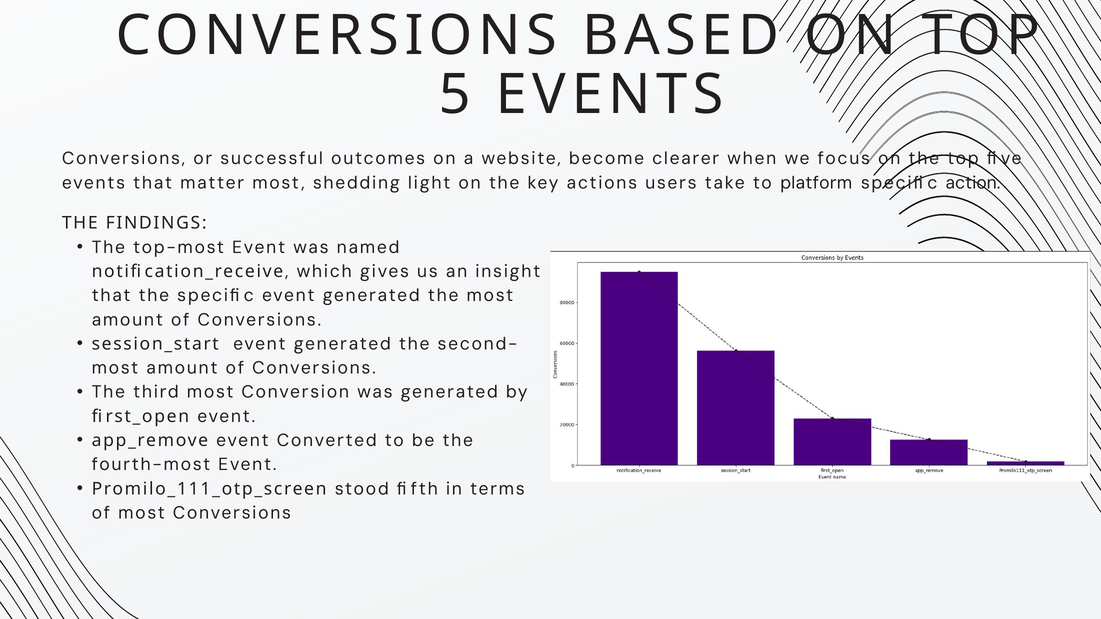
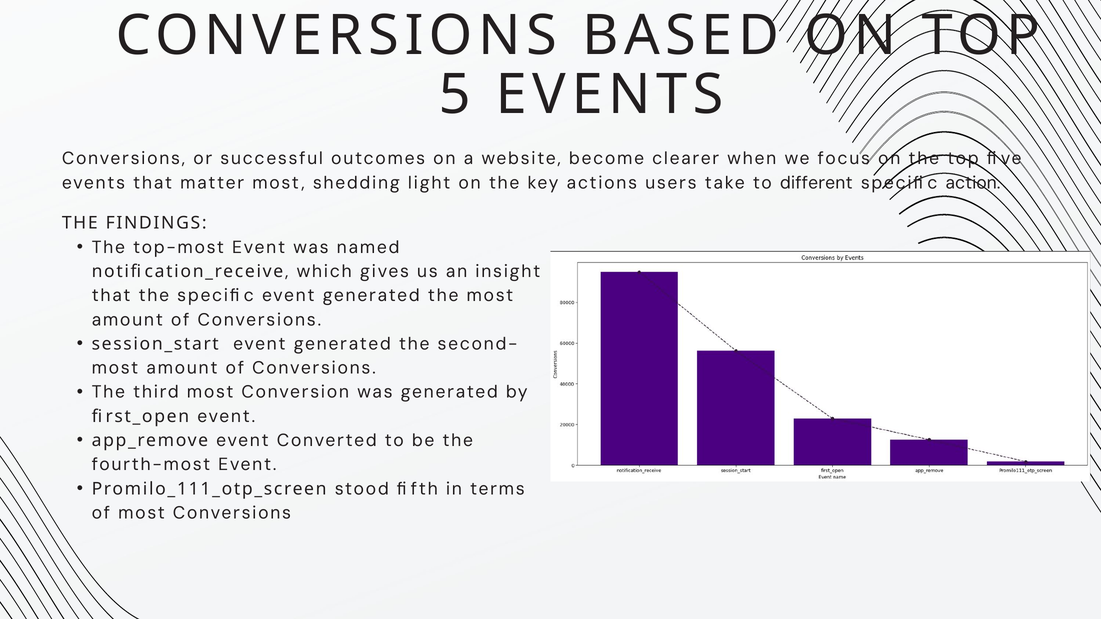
platform: platform -> different
